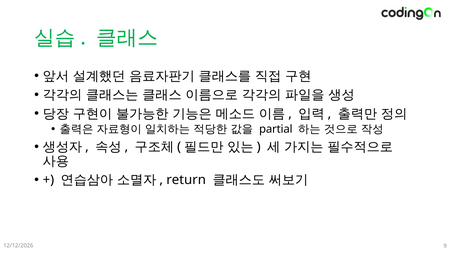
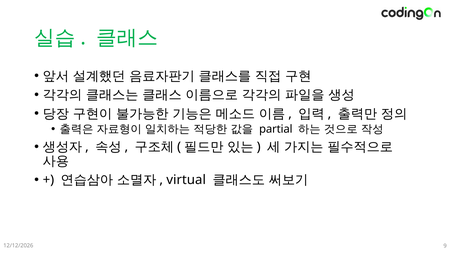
return: return -> virtual
